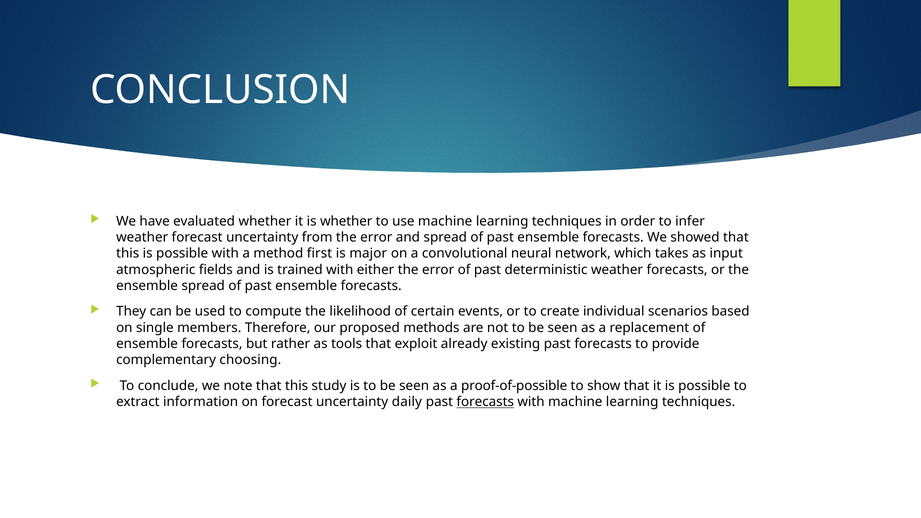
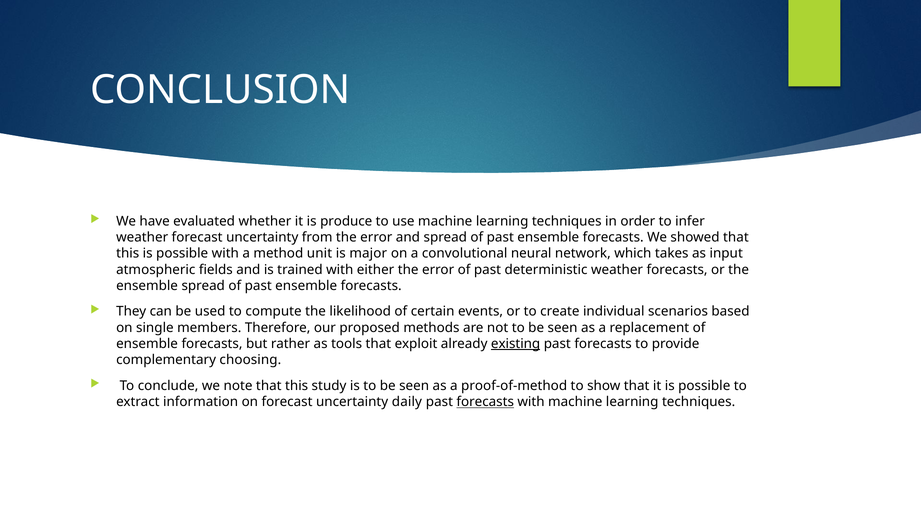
is whether: whether -> produce
first: first -> unit
existing underline: none -> present
proof-of-possible: proof-of-possible -> proof-of-method
